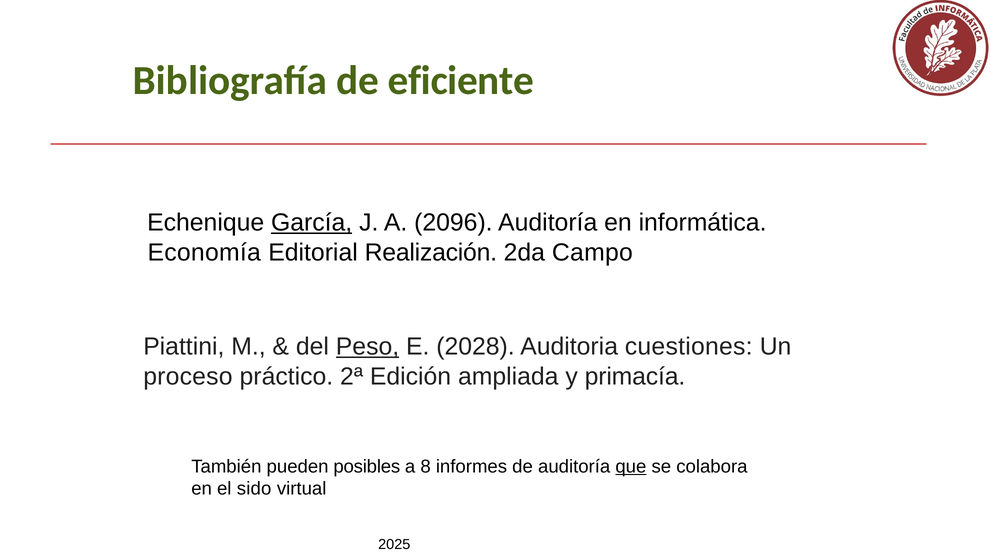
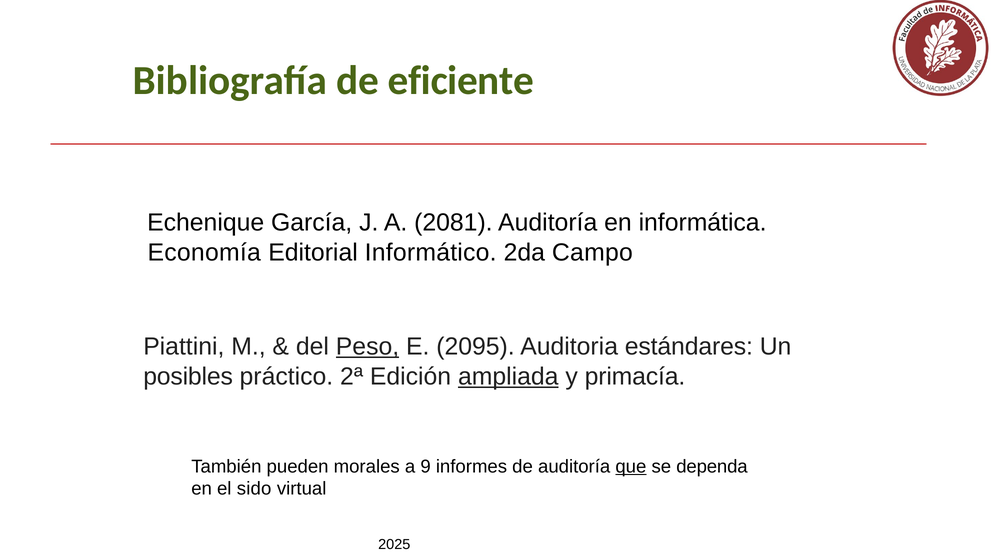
García underline: present -> none
2096: 2096 -> 2081
Realización: Realización -> Informático
2028: 2028 -> 2095
cuestiones: cuestiones -> estándares
proceso: proceso -> posibles
ampliada underline: none -> present
posibles: posibles -> morales
8: 8 -> 9
colabora: colabora -> dependa
